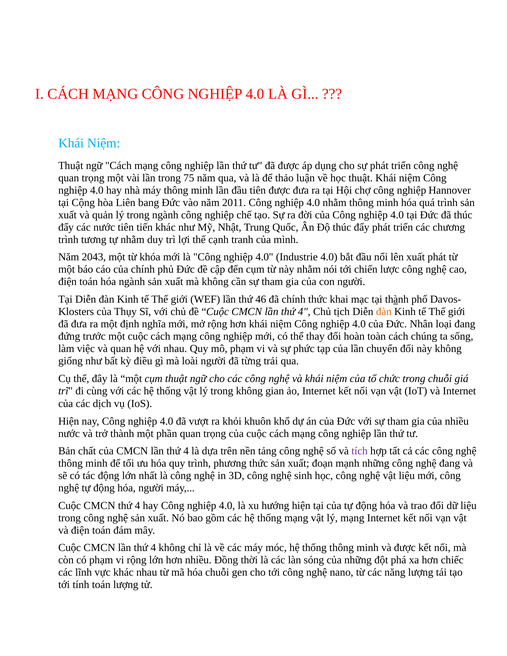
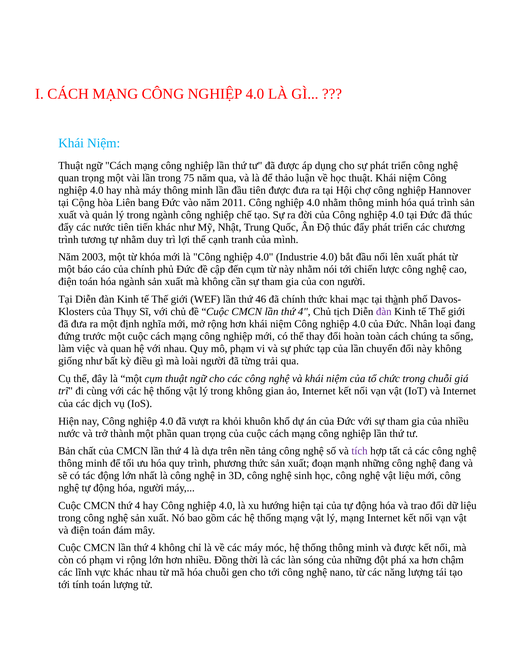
2043: 2043 -> 2003
đàn at (384, 312) colour: orange -> purple
chiếc: chiếc -> chậm
